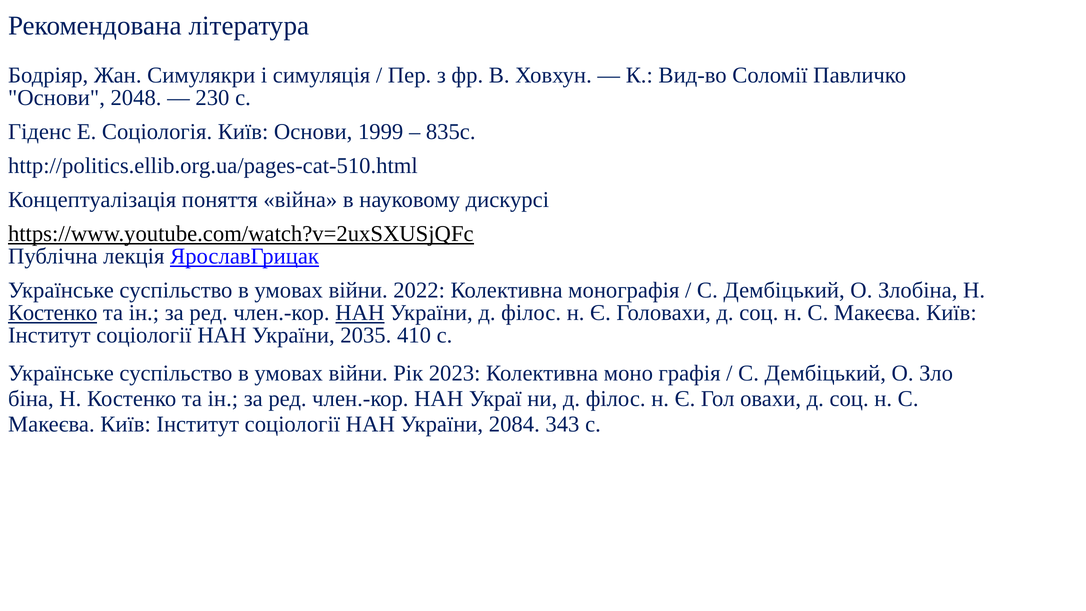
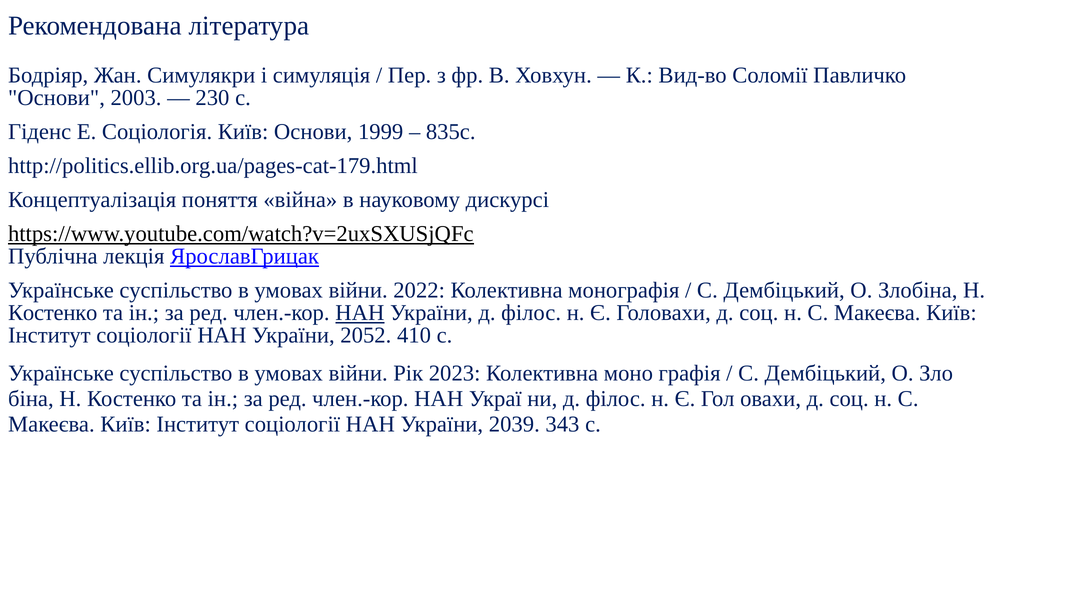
2048: 2048 -> 2003
http://politics.ellib.org.ua/pages-cat-510.html: http://politics.ellib.org.ua/pages-cat-510.html -> http://politics.ellib.org.ua/pages-cat-179.html
Костенко at (53, 313) underline: present -> none
2035: 2035 -> 2052
2084: 2084 -> 2039
